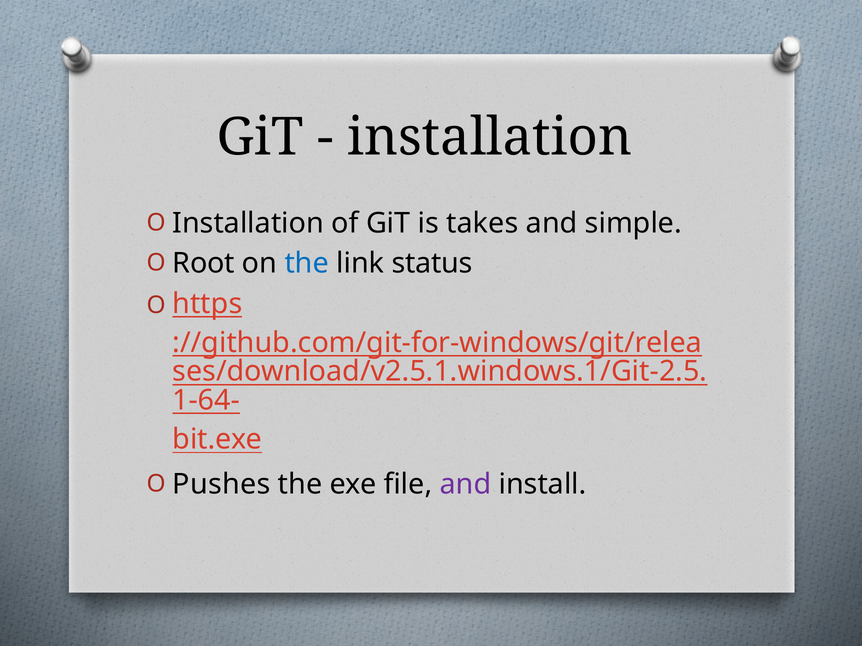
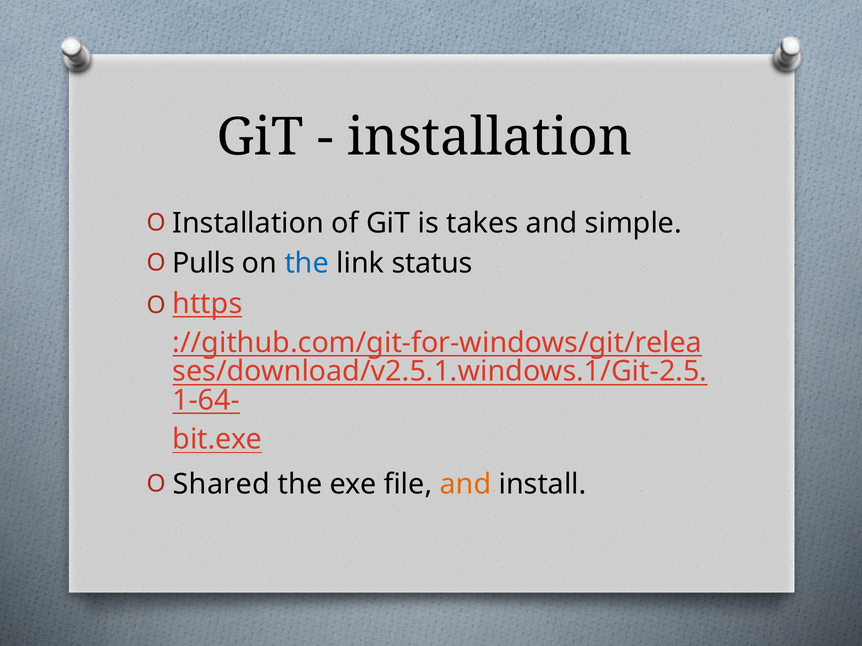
Root: Root -> Pulls
Pushes: Pushes -> Shared
and at (465, 485) colour: purple -> orange
